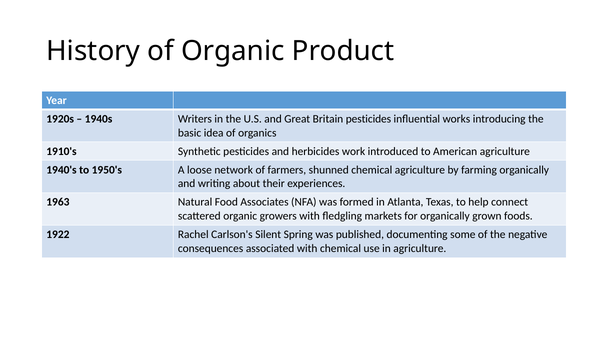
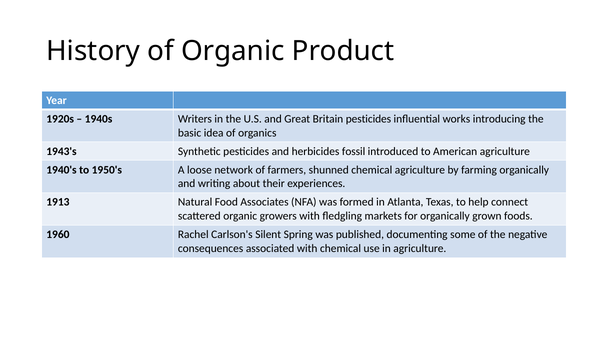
1910's: 1910's -> 1943's
work: work -> fossil
1963: 1963 -> 1913
1922: 1922 -> 1960
